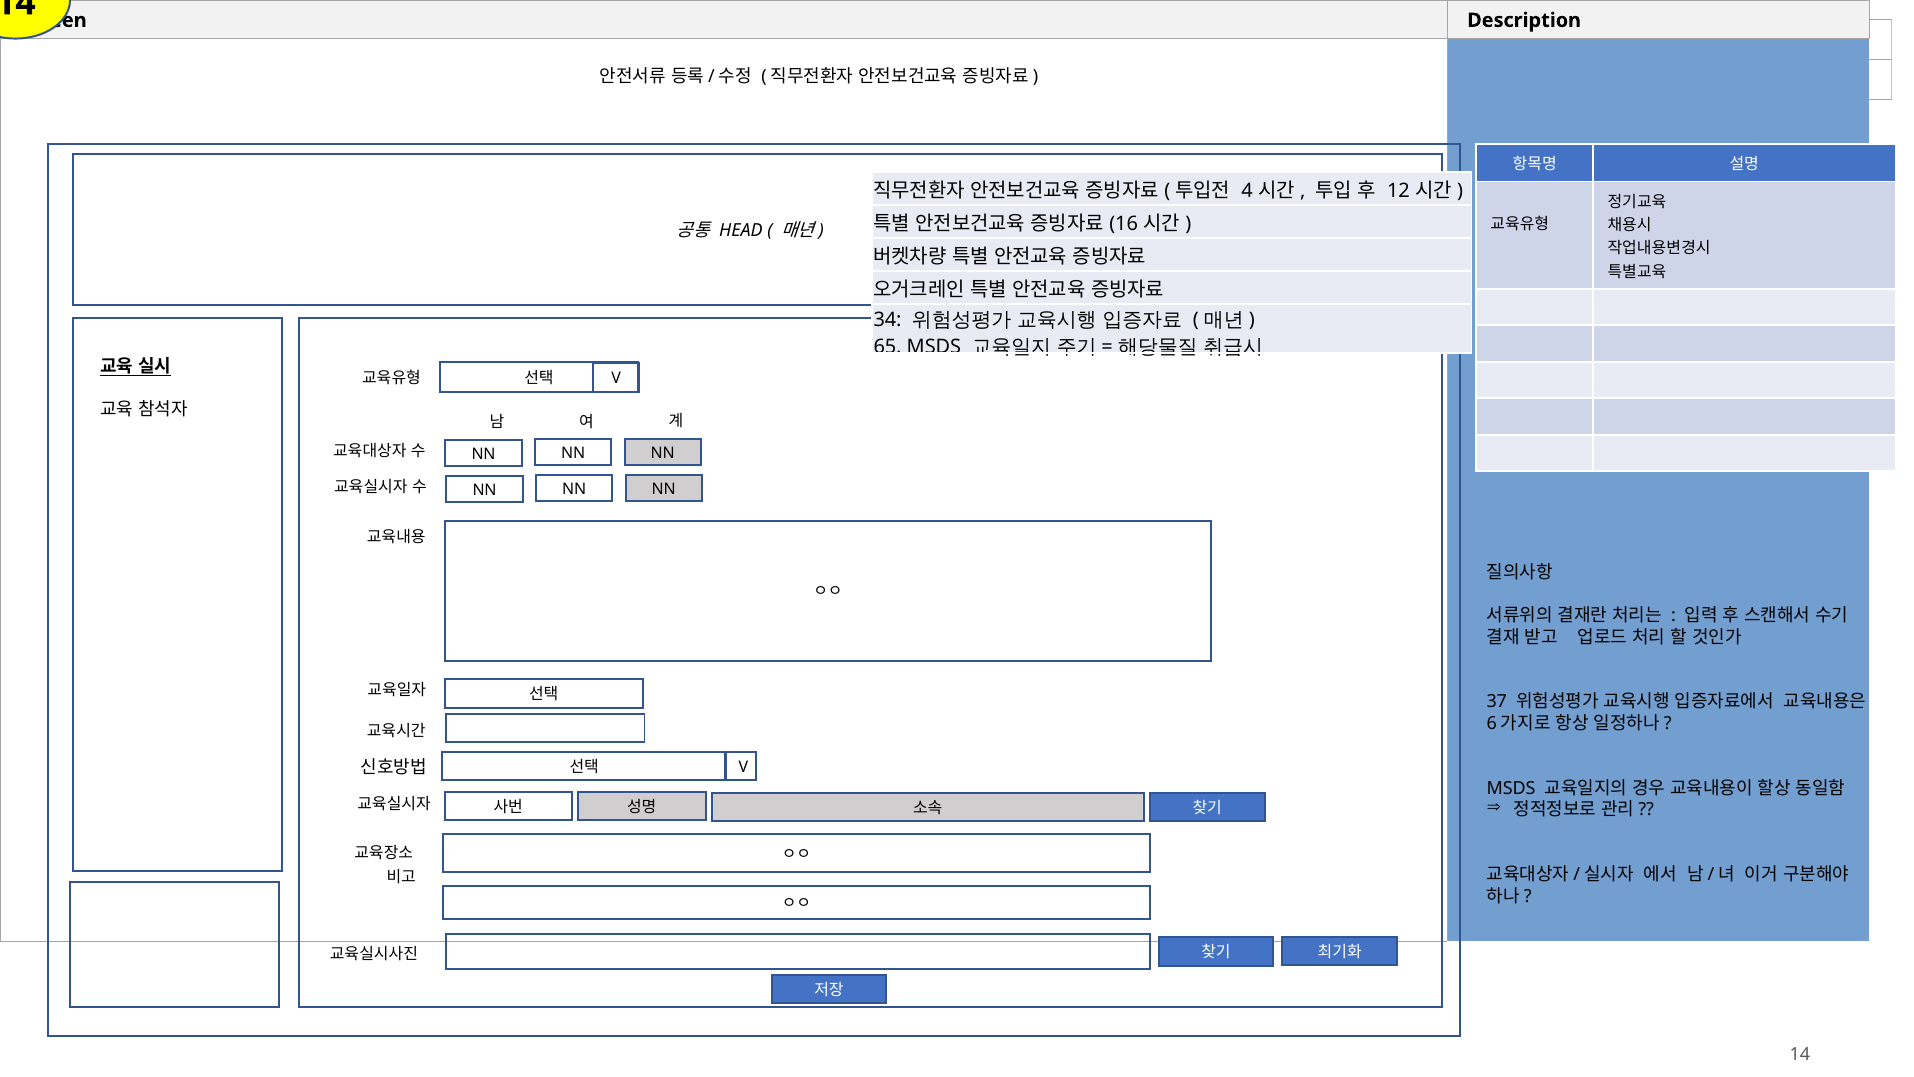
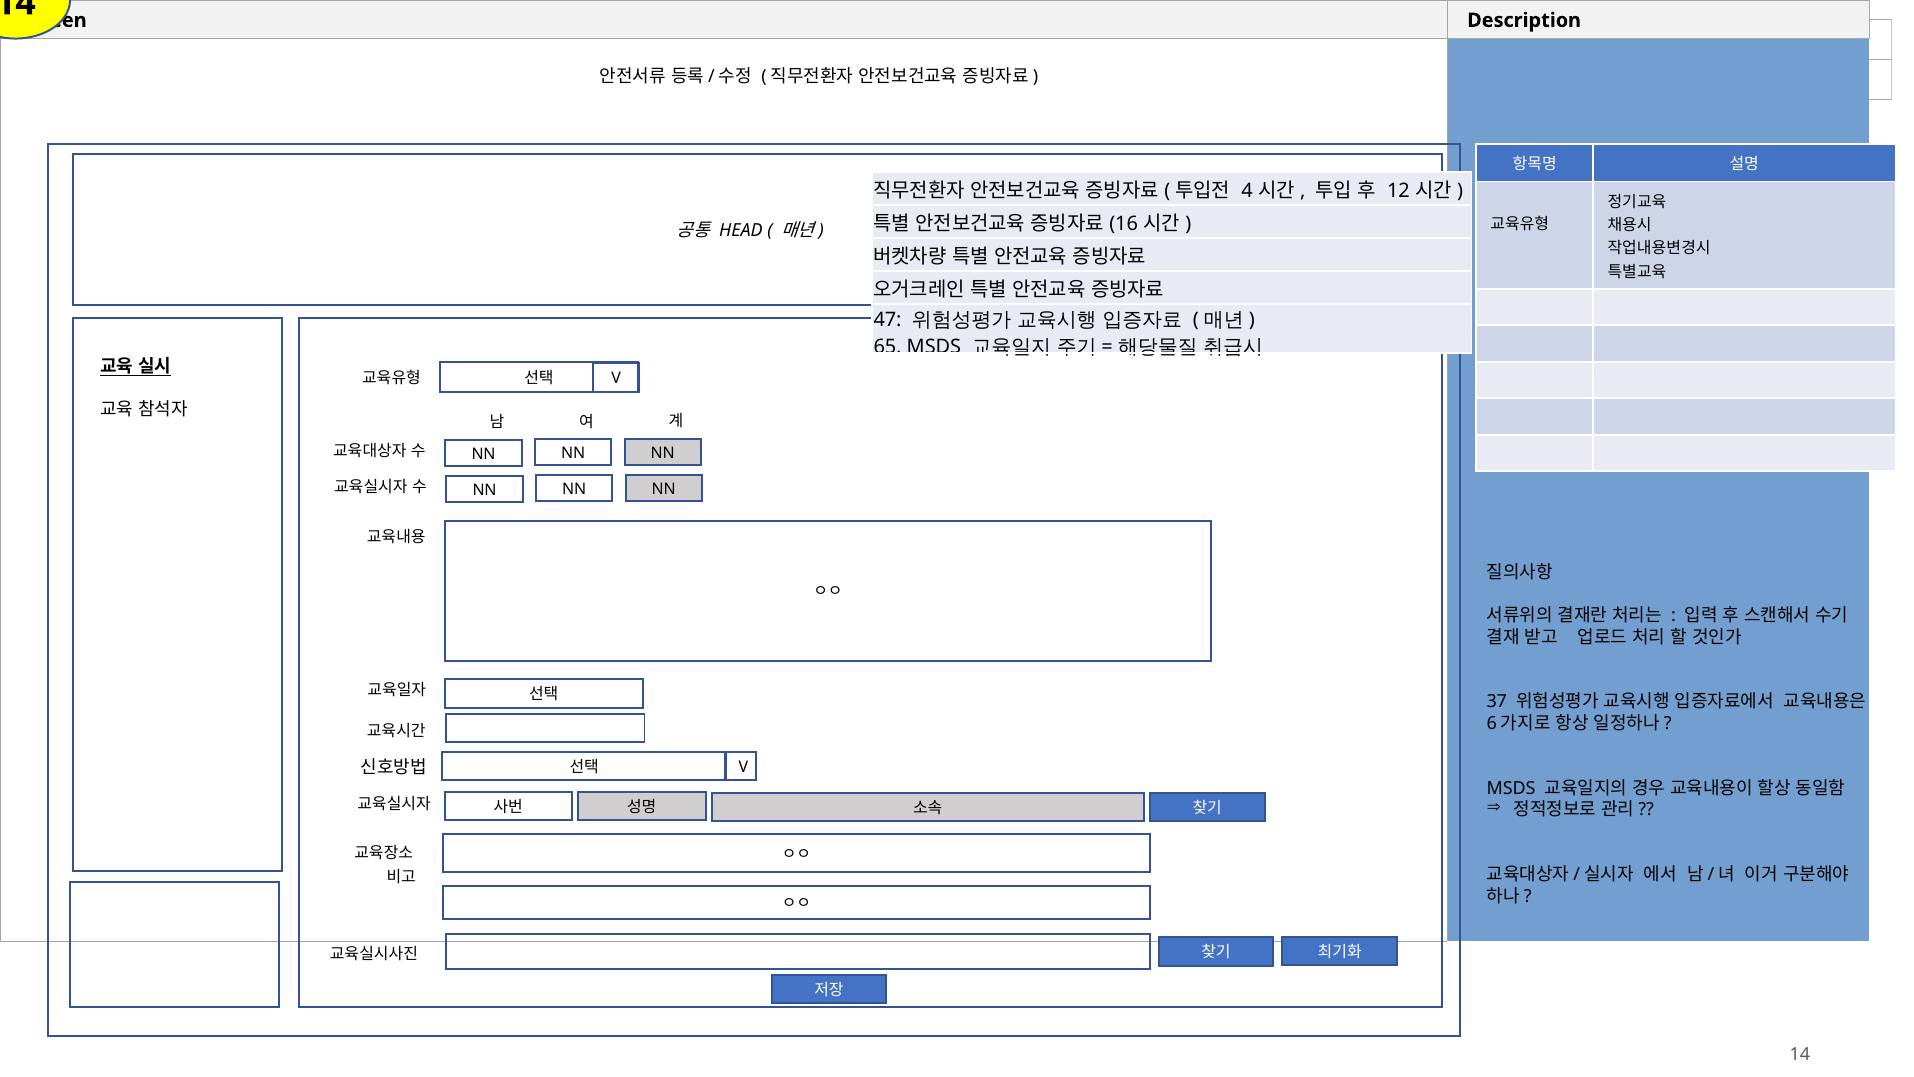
34: 34 -> 47
